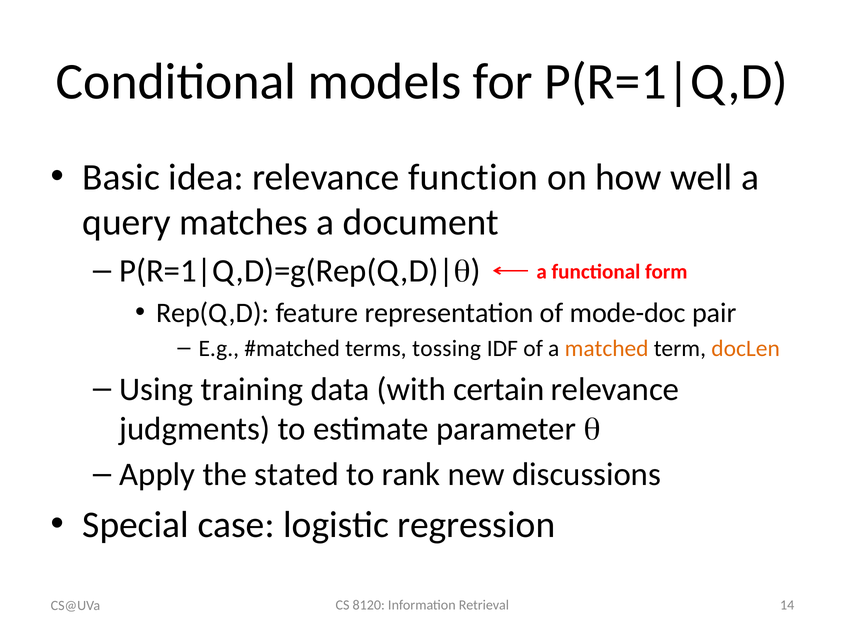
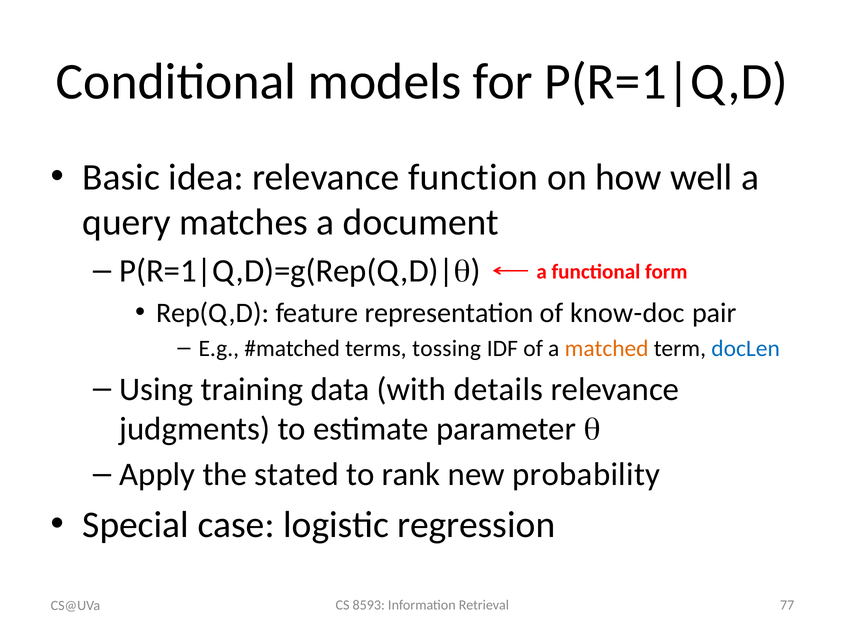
mode-doc: mode-doc -> know-doc
docLen colour: orange -> blue
certain: certain -> details
discussions: discussions -> probability
8120: 8120 -> 8593
14: 14 -> 77
